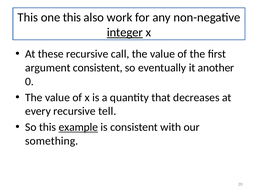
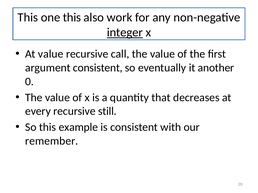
At these: these -> value
tell: tell -> still
example underline: present -> none
something: something -> remember
